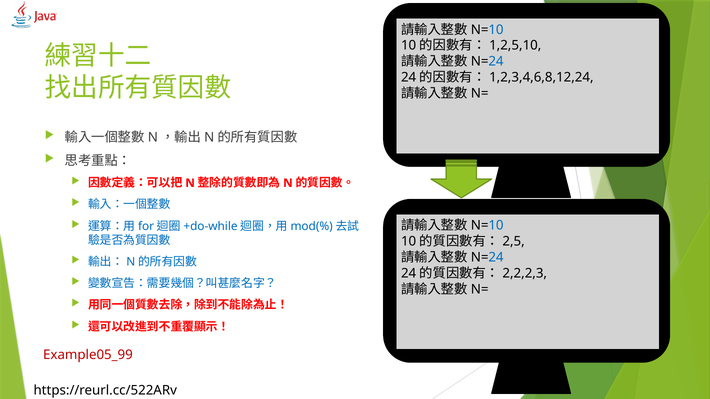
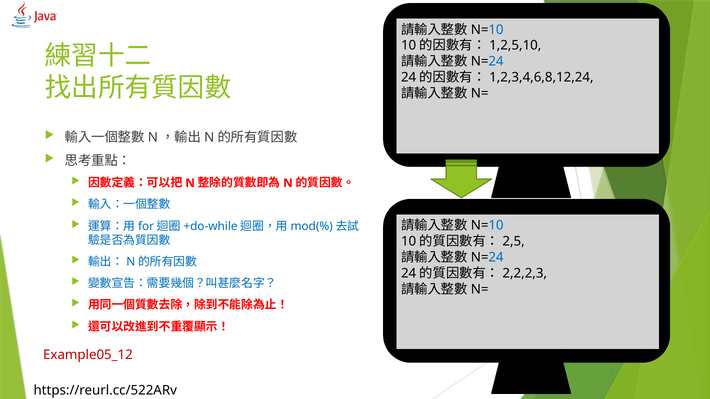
Example05_99: Example05_99 -> Example05_12
